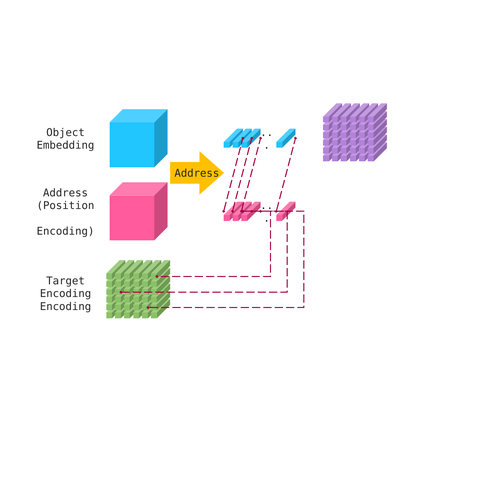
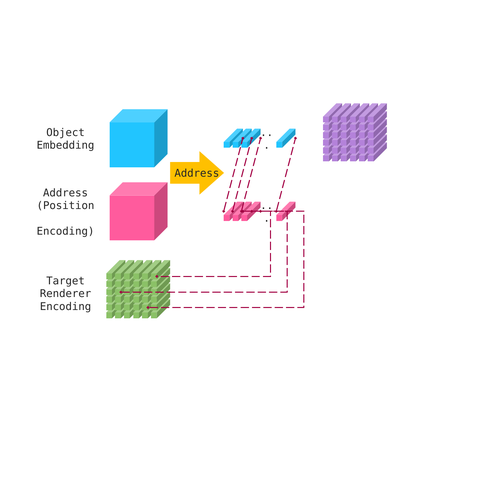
Encoding at (66, 294): Encoding -> Renderer
